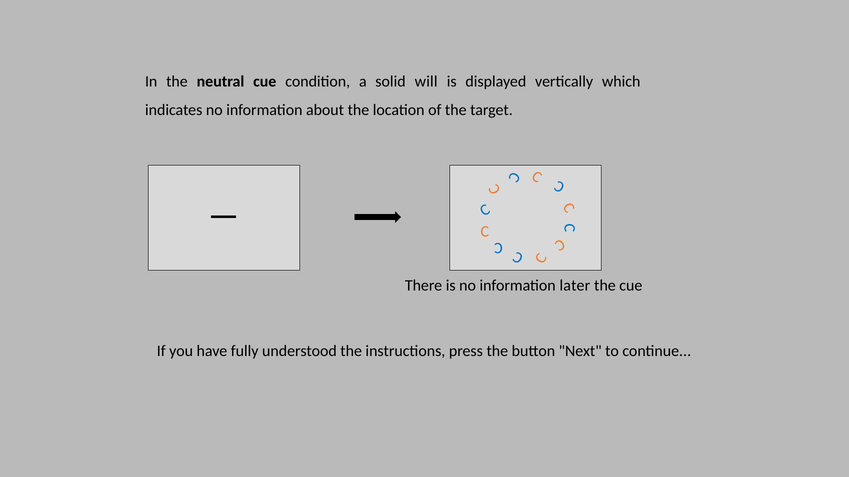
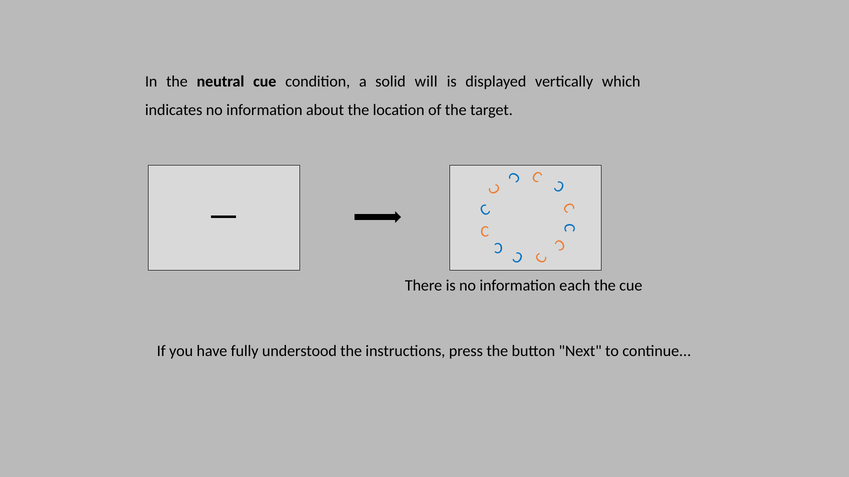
later: later -> each
